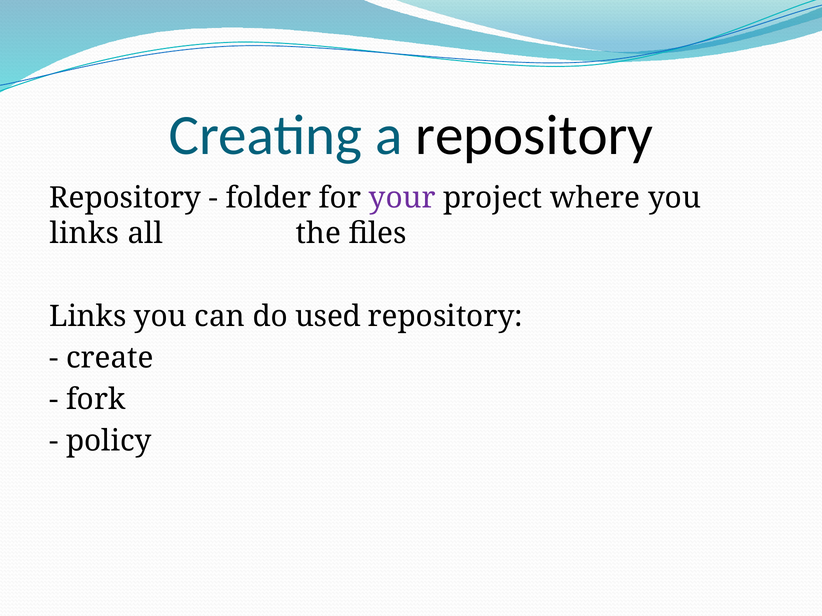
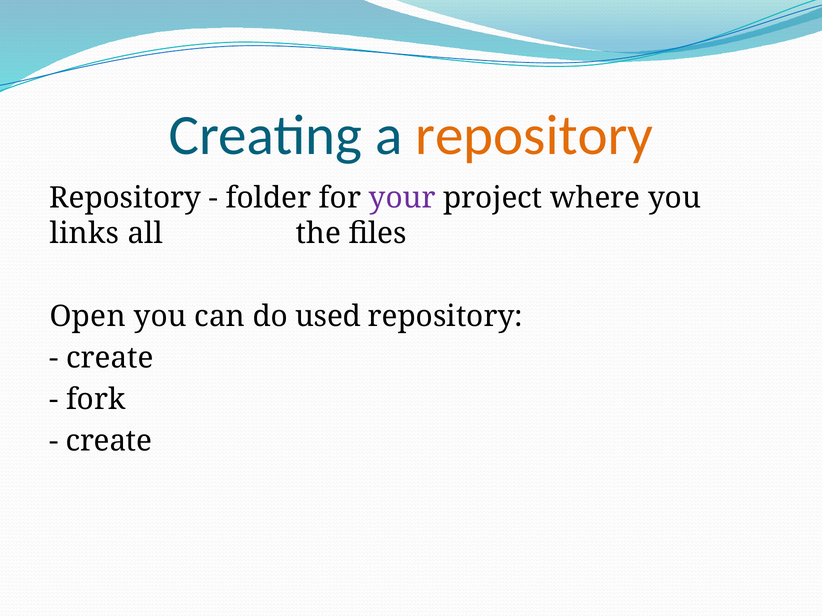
repository at (534, 136) colour: black -> orange
Links at (88, 317): Links -> Open
policy at (109, 441): policy -> create
